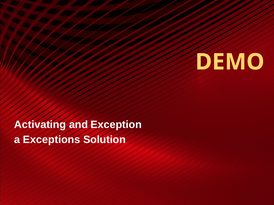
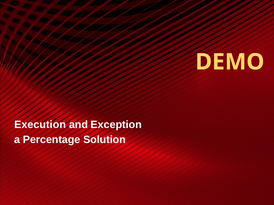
Activating: Activating -> Execution
Exceptions: Exceptions -> Percentage
